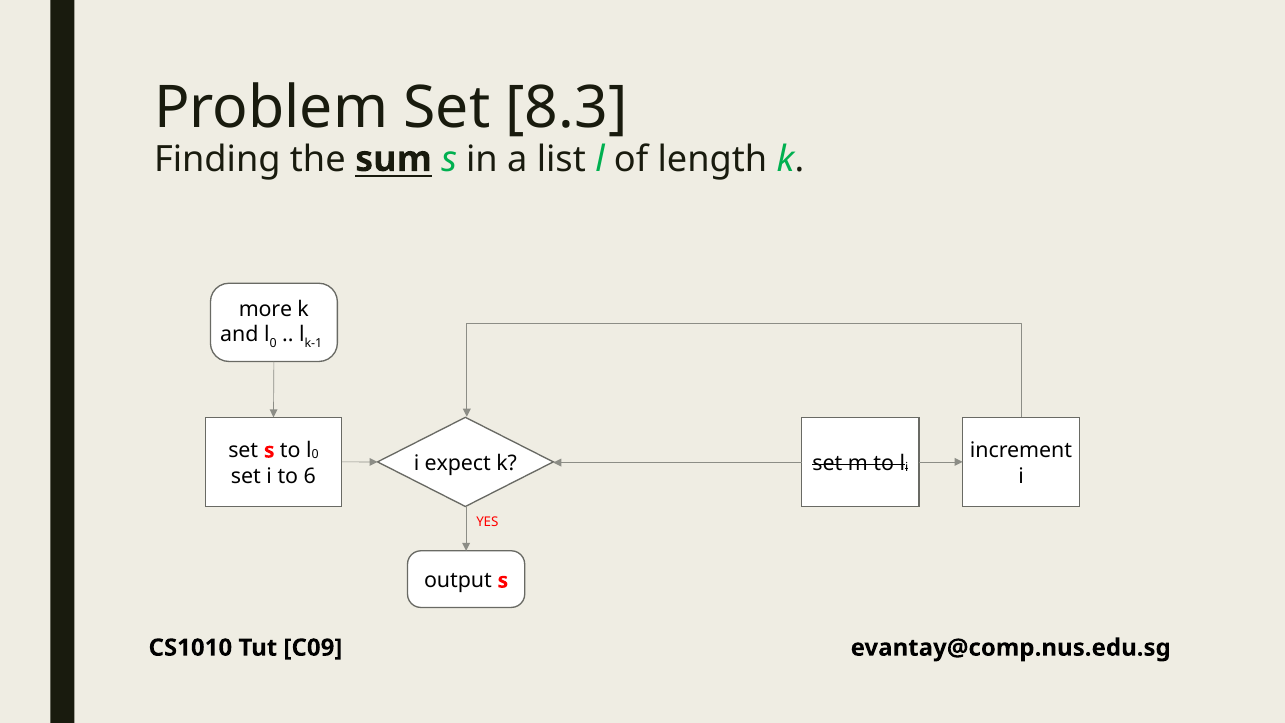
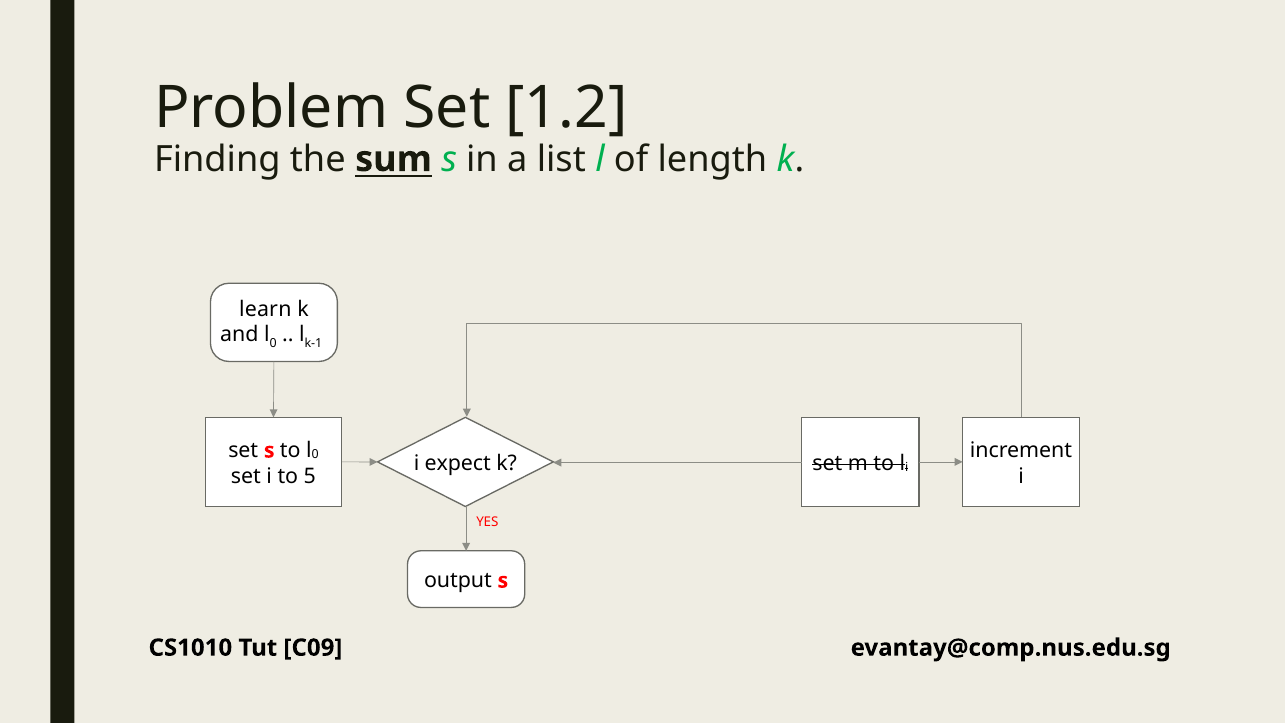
8.3: 8.3 -> 1.2
more: more -> learn
6: 6 -> 5
